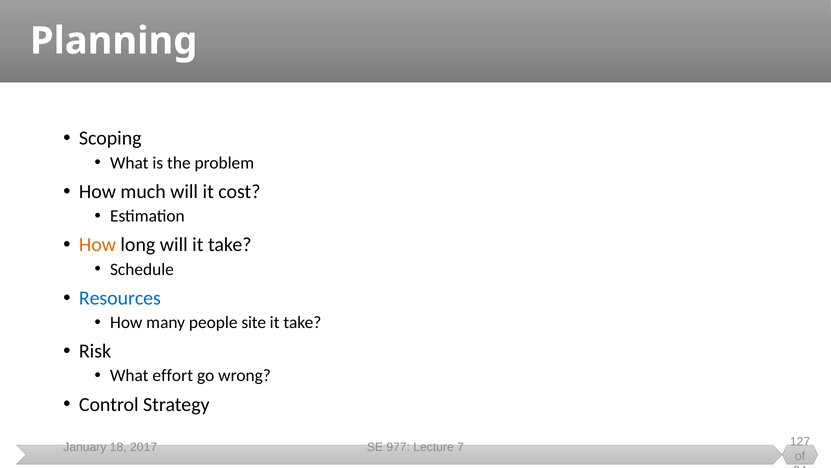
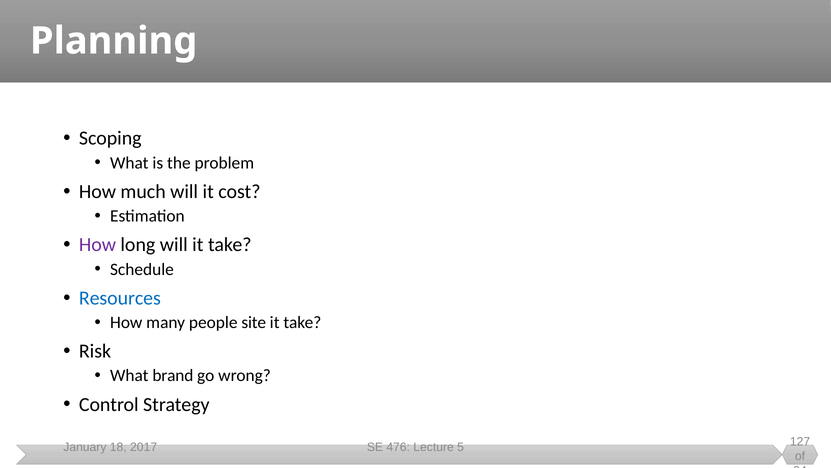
How at (97, 245) colour: orange -> purple
effort: effort -> brand
977: 977 -> 476
7: 7 -> 5
